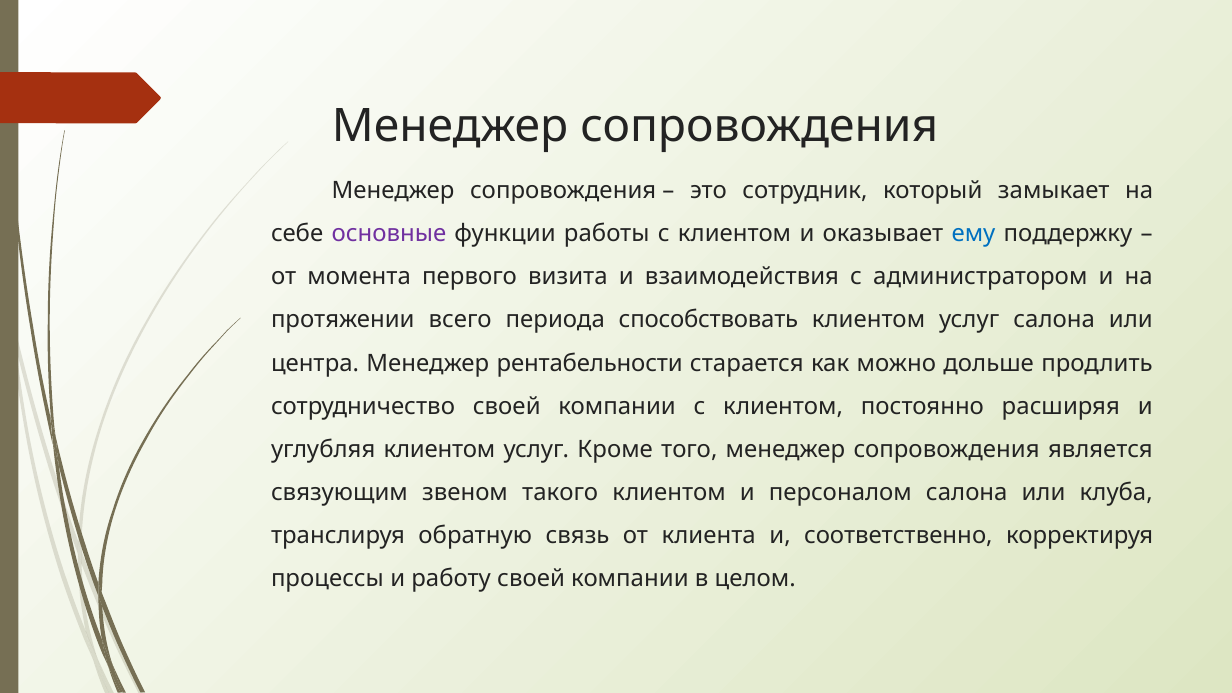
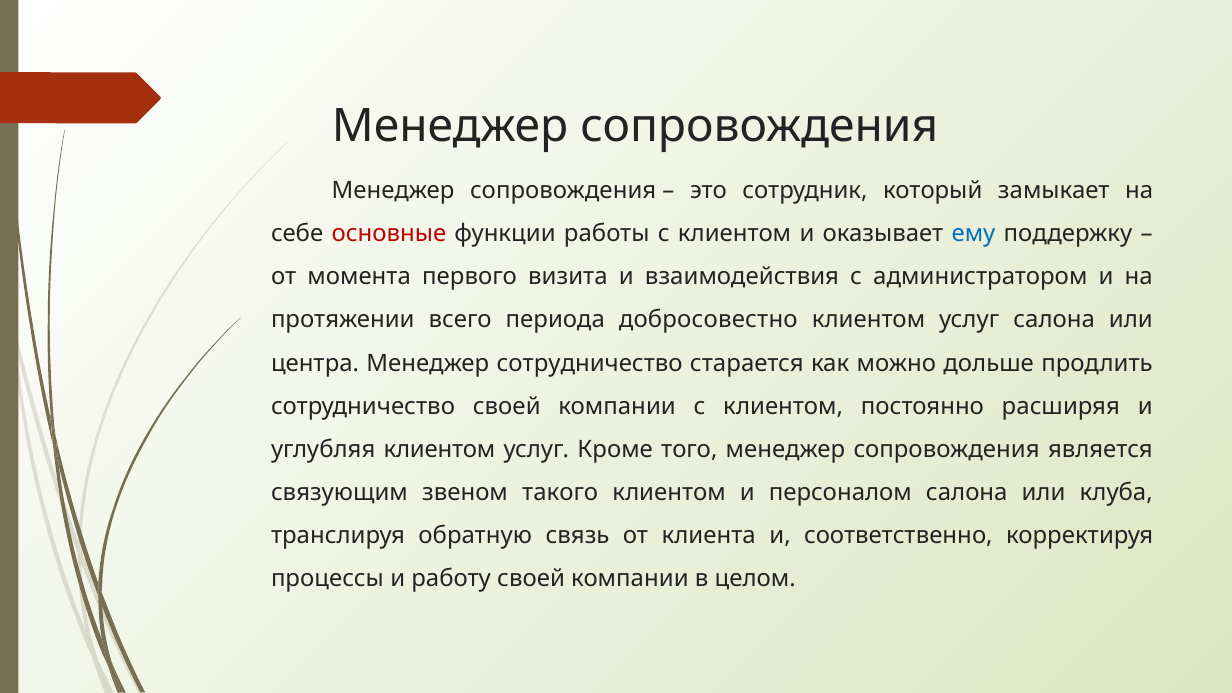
основные colour: purple -> red
способствовать: способствовать -> добросовестно
Менеджер рентабельности: рентабельности -> сотрудничество
